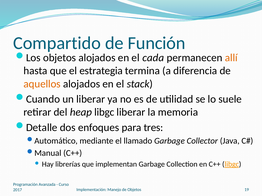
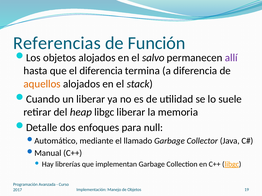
Compartido: Compartido -> Referencias
cada: cada -> salvo
allí colour: orange -> purple
el estrategia: estrategia -> diferencia
tres: tres -> null
